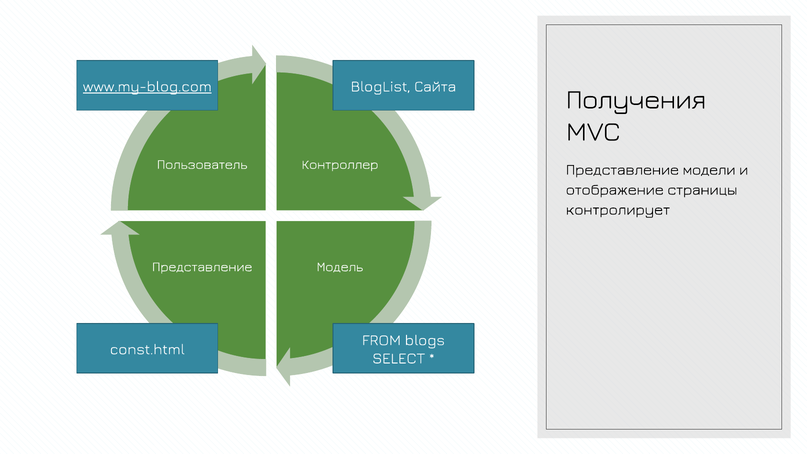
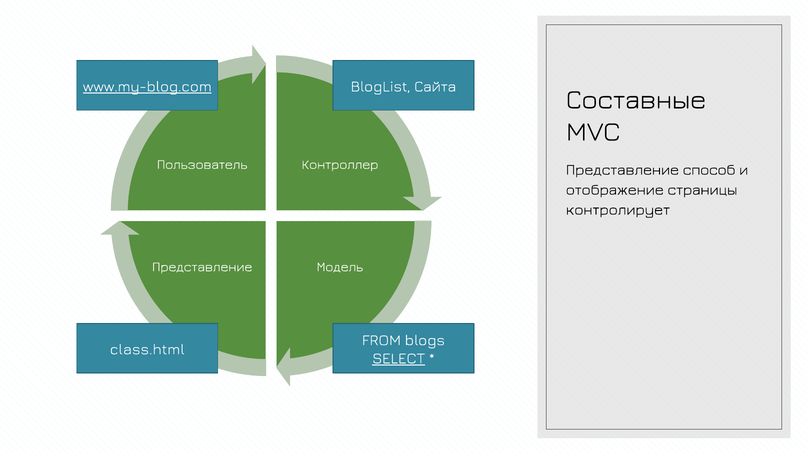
Получения: Получения -> Составные
модели: модели -> способ
const.html: const.html -> class.html
SELECT underline: none -> present
